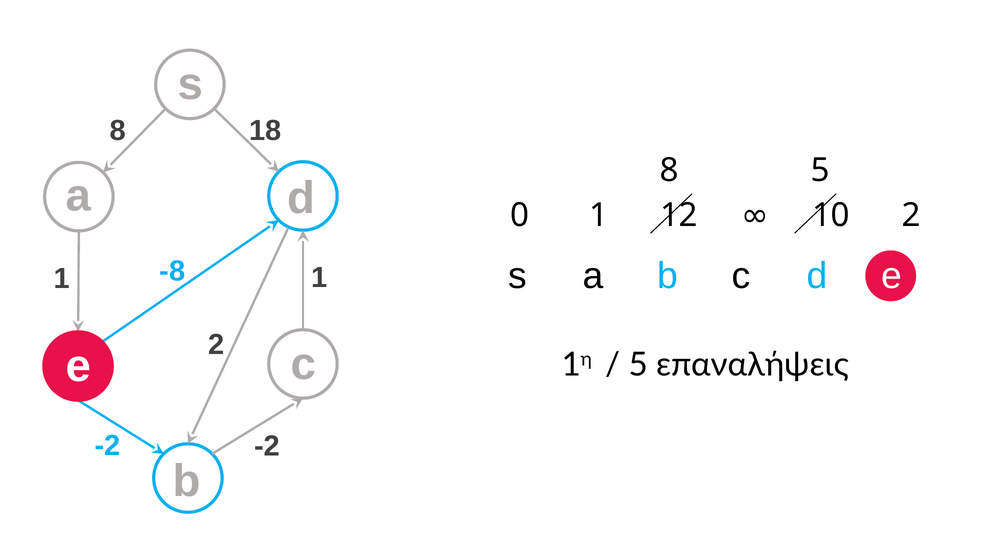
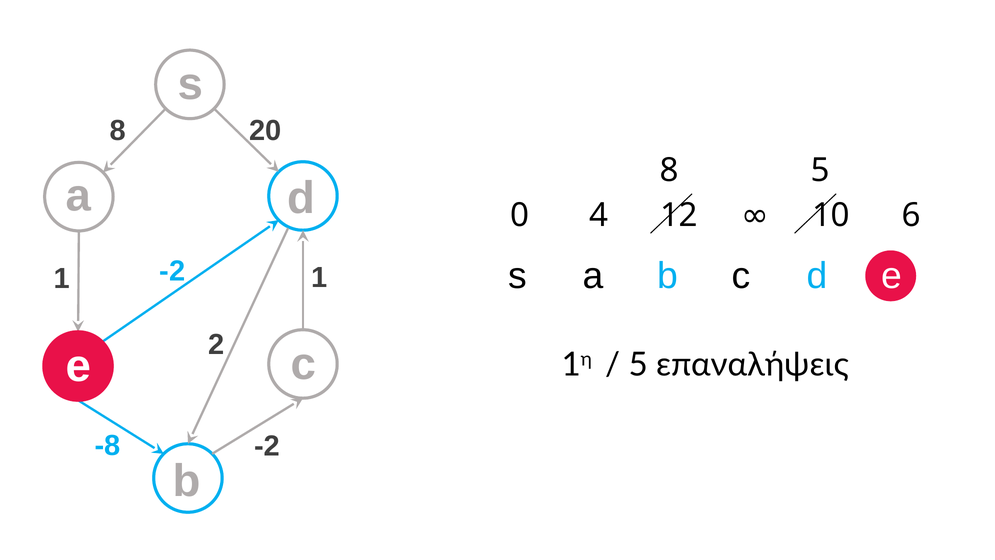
18: 18 -> 20
0 1: 1 -> 4
10 2: 2 -> 6
-8 at (172, 271): -8 -> -2
-2 at (108, 445): -2 -> -8
